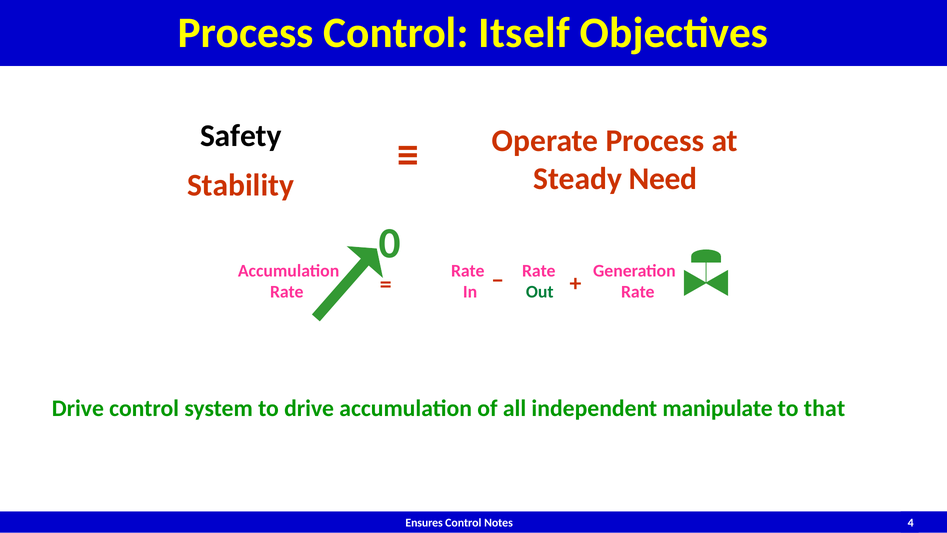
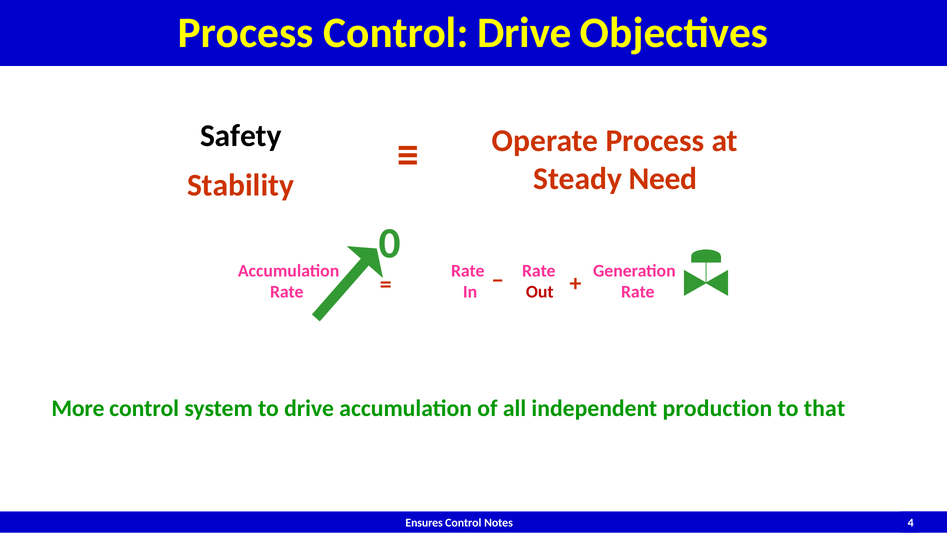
Control Itself: Itself -> Drive
Out colour: green -> red
Drive at (78, 408): Drive -> More
manipulate: manipulate -> production
